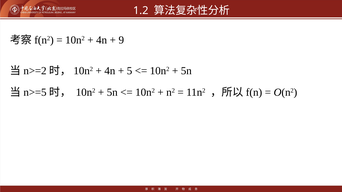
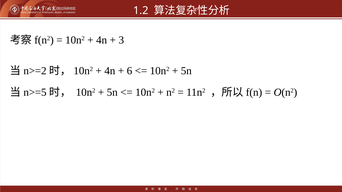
9: 9 -> 3
5: 5 -> 6
